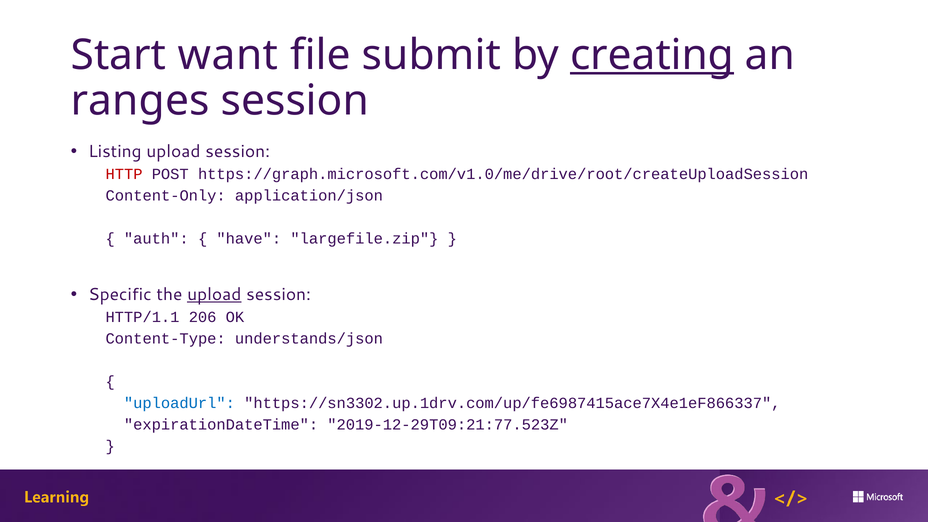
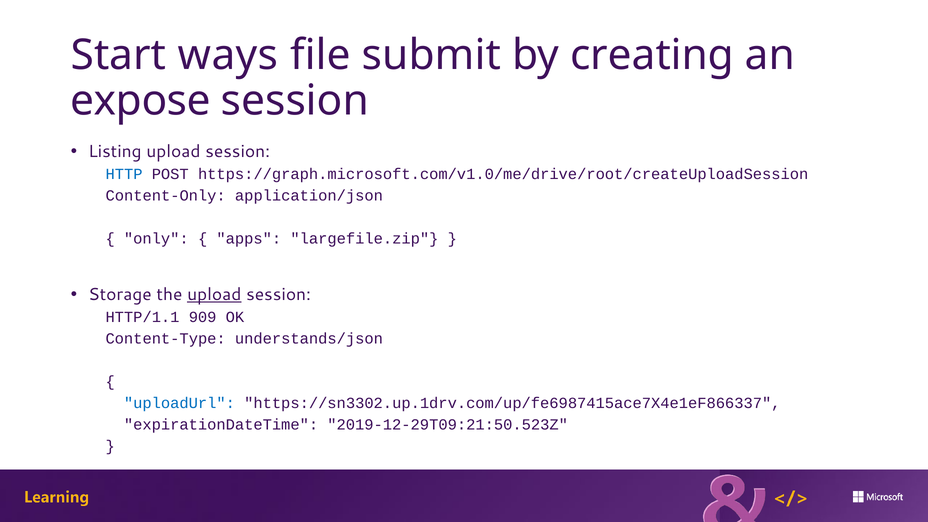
want: want -> ways
creating underline: present -> none
ranges: ranges -> expose
HTTP colour: red -> blue
auth: auth -> only
have: have -> apps
Specific: Specific -> Storage
206: 206 -> 909
2019-12-29T09:21:77.523Z: 2019-12-29T09:21:77.523Z -> 2019-12-29T09:21:50.523Z
